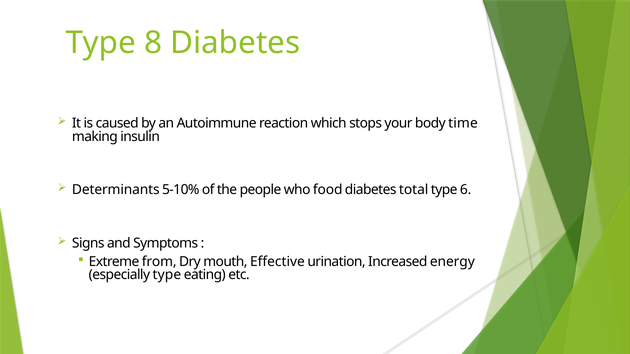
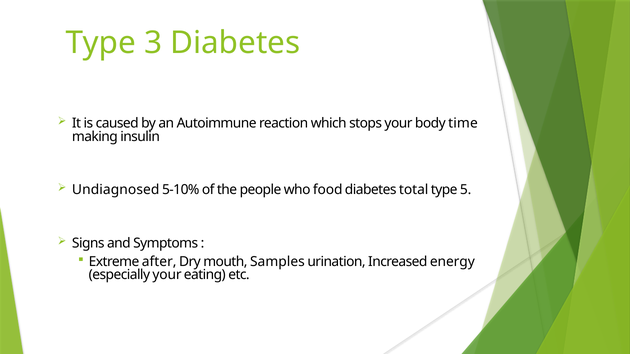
8: 8 -> 3
Determinants: Determinants -> Undiagnosed
6: 6 -> 5
from: from -> after
Effective: Effective -> Samples
especially type: type -> your
